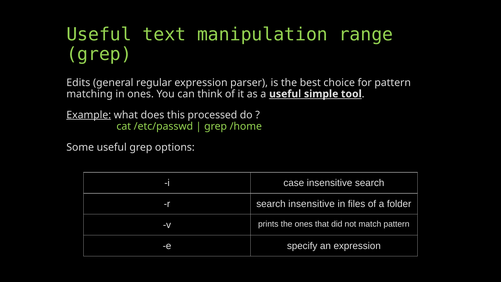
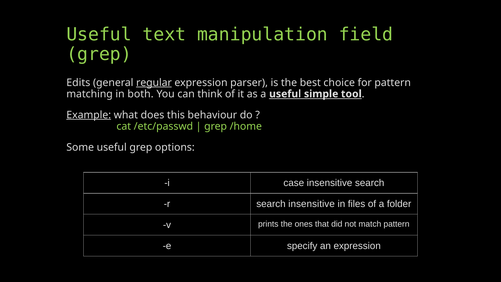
range: range -> field
regular underline: none -> present
in ones: ones -> both
processed: processed -> behaviour
